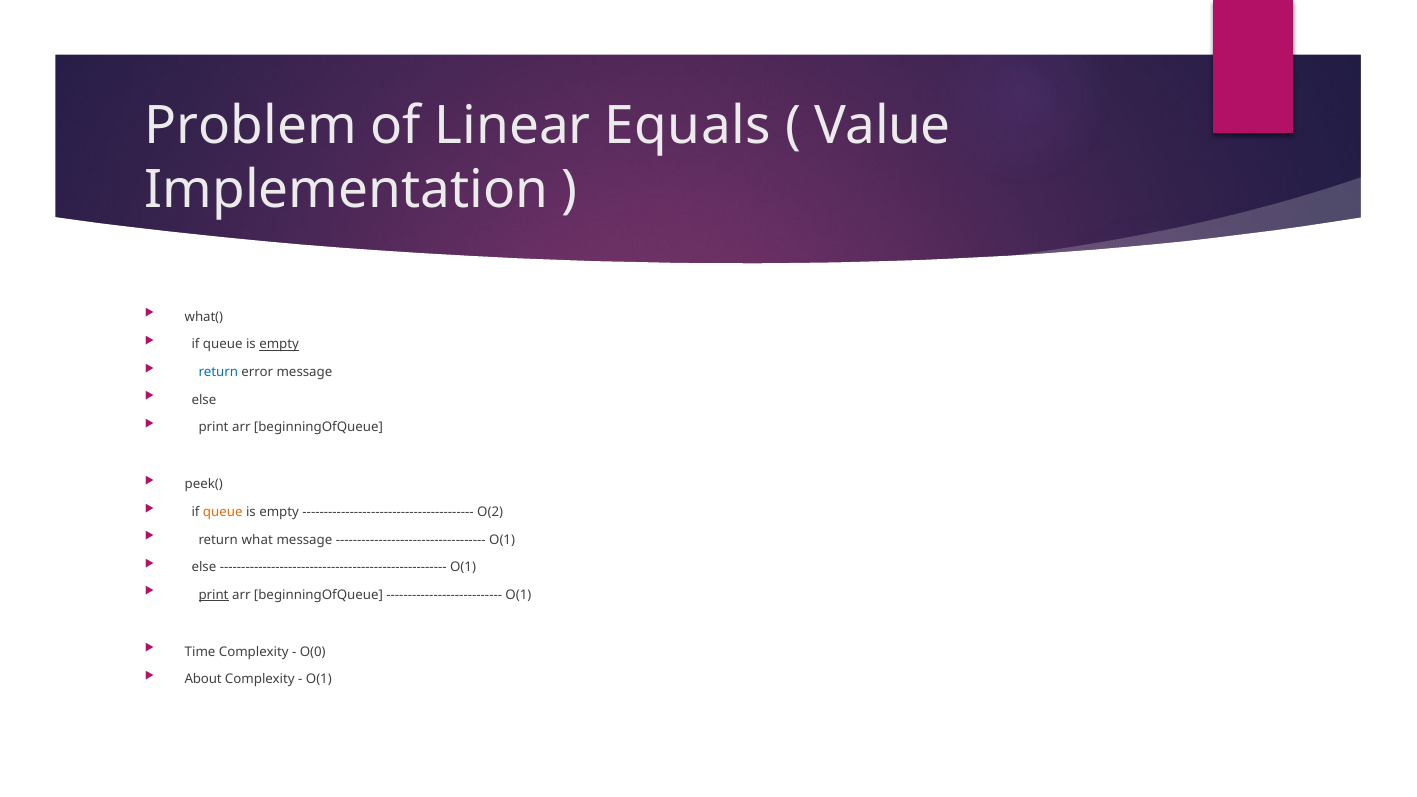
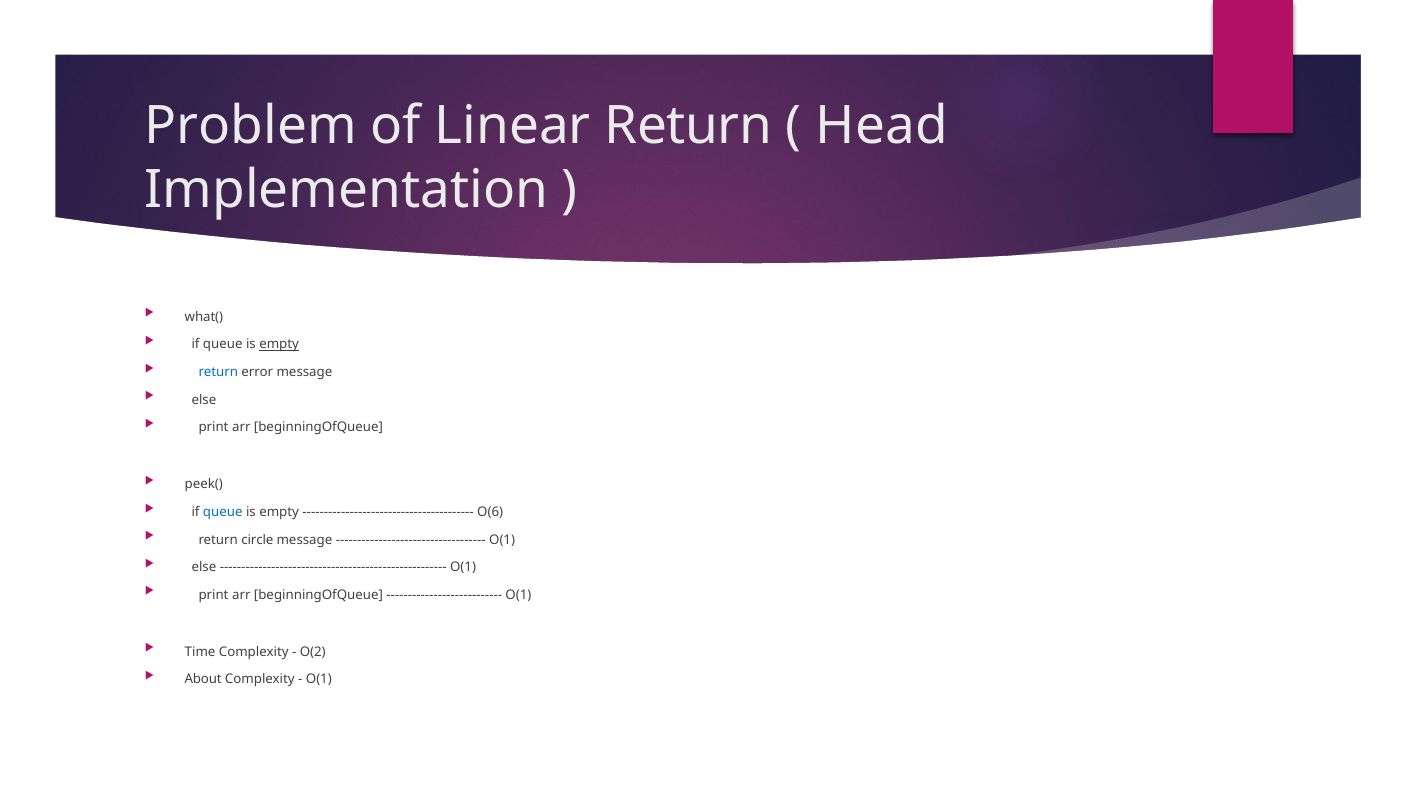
Linear Equals: Equals -> Return
Value: Value -> Head
queue at (223, 512) colour: orange -> blue
O(2: O(2 -> O(6
what: what -> circle
print at (214, 595) underline: present -> none
O(0: O(0 -> O(2
